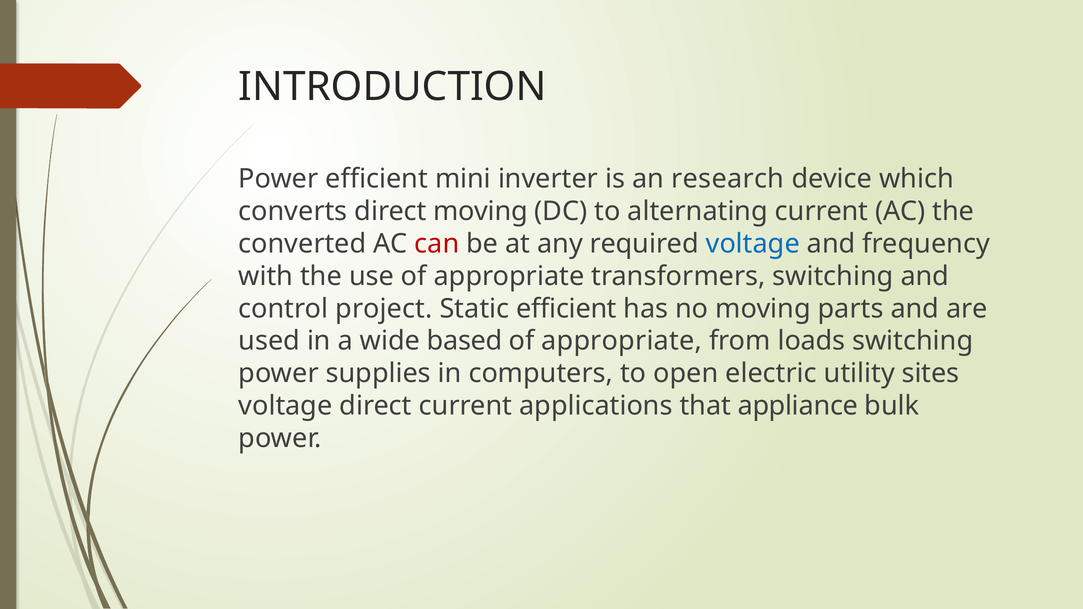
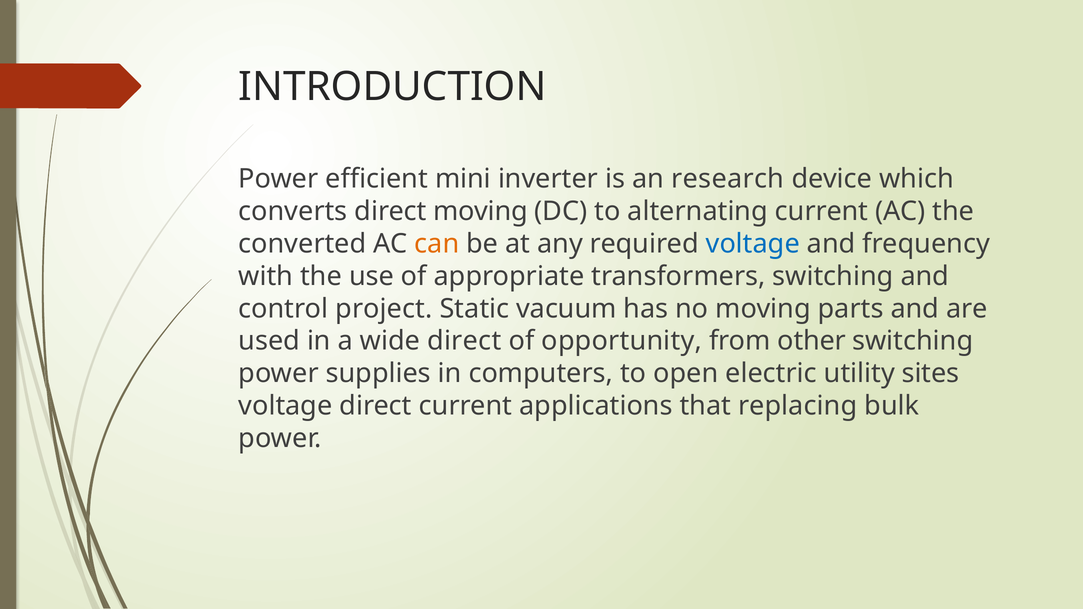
can colour: red -> orange
Static efficient: efficient -> vacuum
wide based: based -> direct
appropriate at (622, 341): appropriate -> opportunity
loads: loads -> other
appliance: appliance -> replacing
